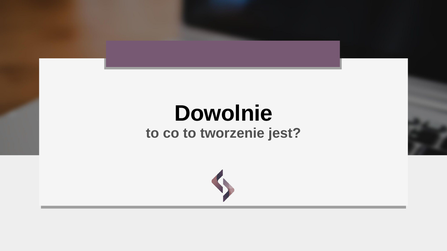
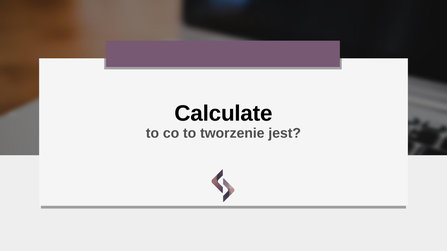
Dowolnie: Dowolnie -> Calculate
